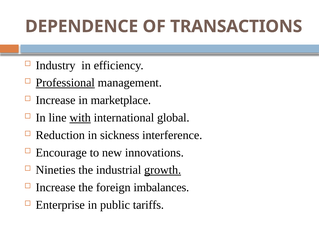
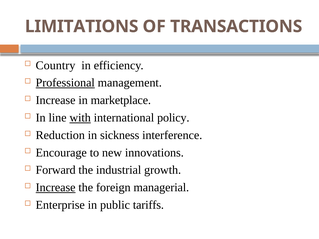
DEPENDENCE: DEPENDENCE -> LIMITATIONS
Industry: Industry -> Country
global: global -> policy
Nineties: Nineties -> Forward
growth underline: present -> none
Increase at (56, 188) underline: none -> present
imbalances: imbalances -> managerial
